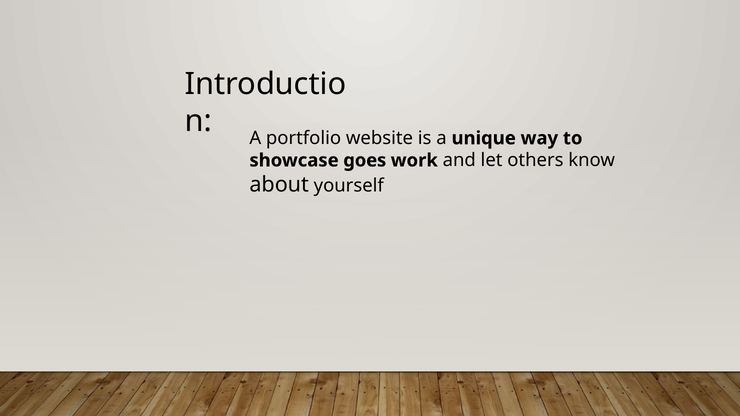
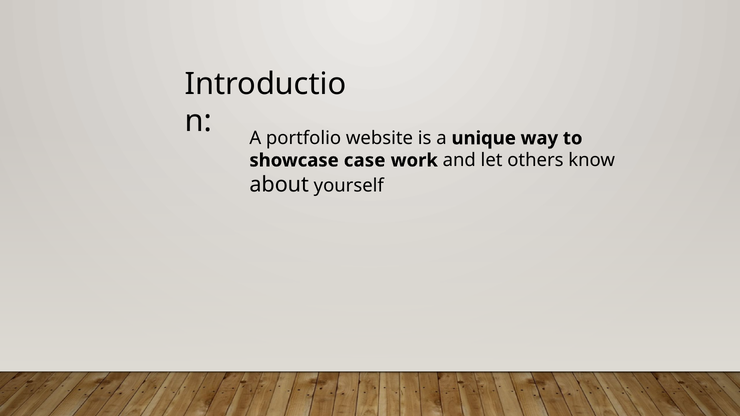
goes: goes -> case
